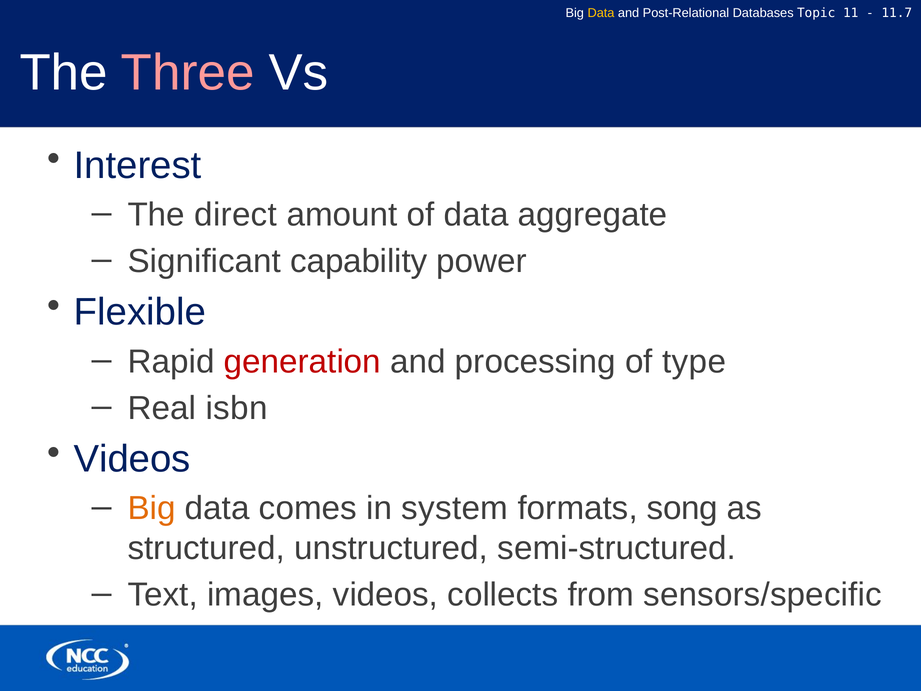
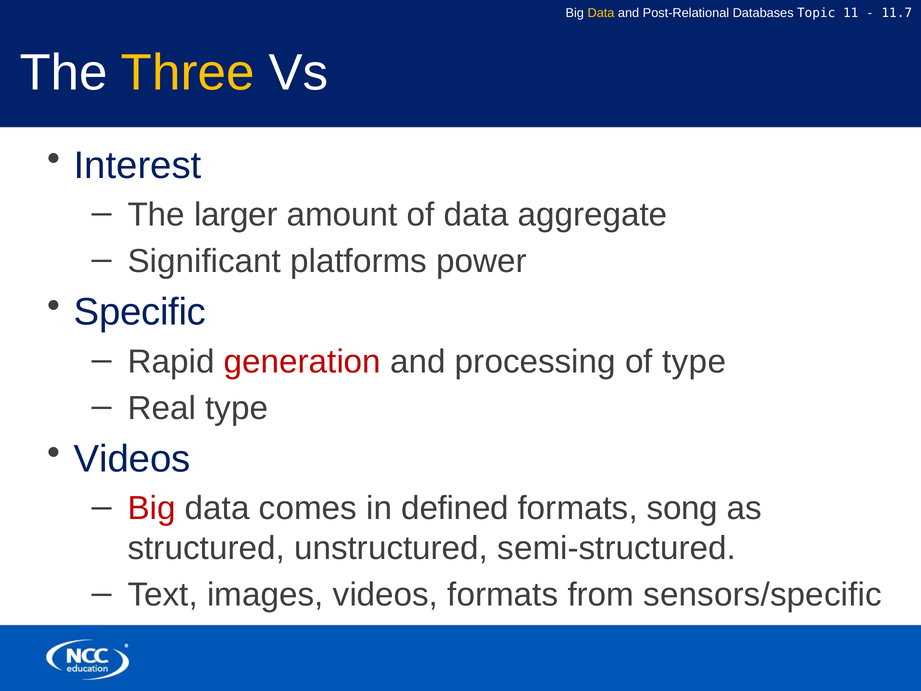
Three colour: pink -> yellow
direct: direct -> larger
capability: capability -> platforms
Flexible: Flexible -> Specific
Real isbn: isbn -> type
Big at (152, 508) colour: orange -> red
system: system -> defined
videos collects: collects -> formats
